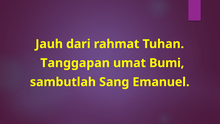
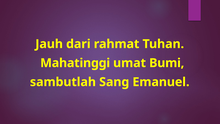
Tanggapan: Tanggapan -> Mahatinggi
